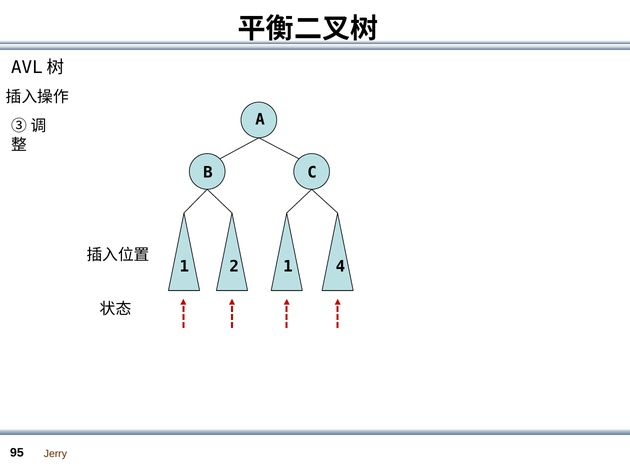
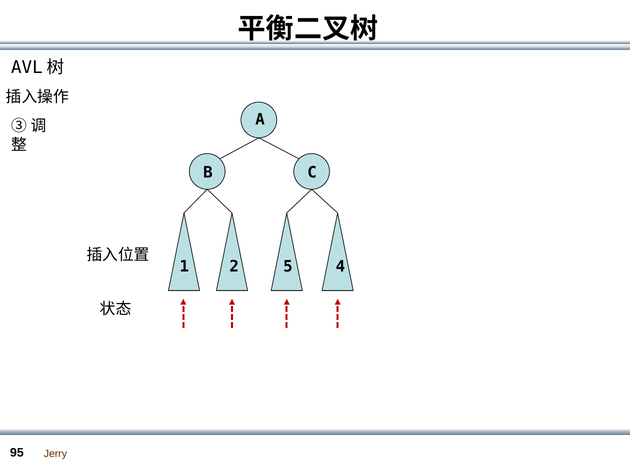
2 1: 1 -> 5
